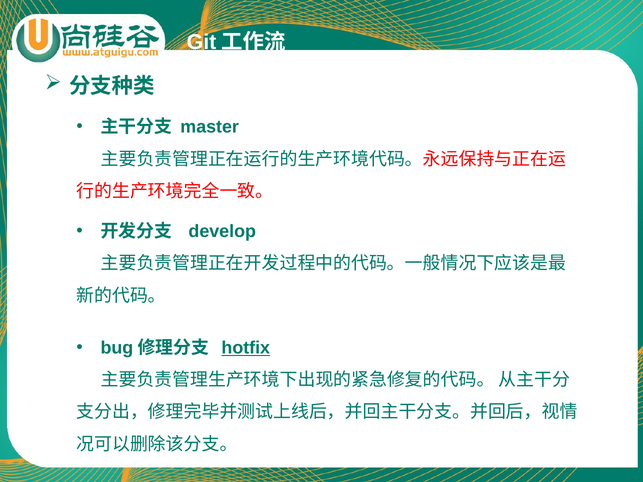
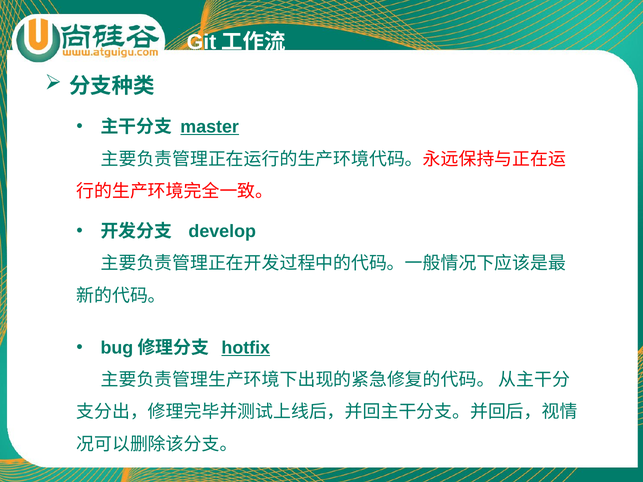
master underline: none -> present
